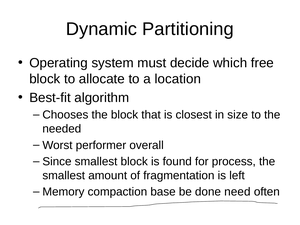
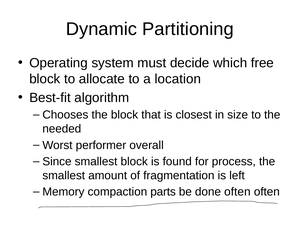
base: base -> parts
done need: need -> often
